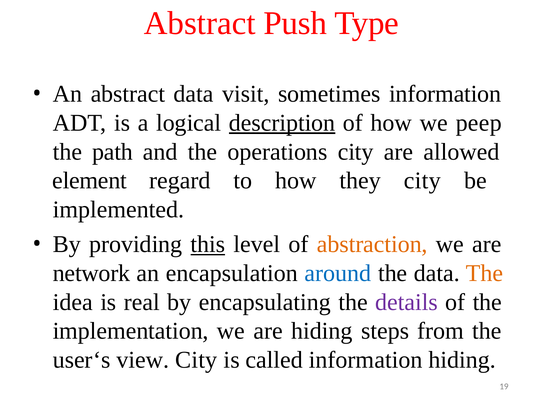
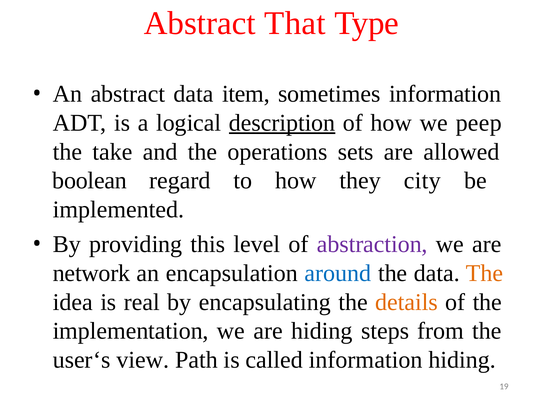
Push: Push -> That
visit: visit -> item
path: path -> take
operations city: city -> sets
element: element -> boolean
this underline: present -> none
abstraction colour: orange -> purple
details colour: purple -> orange
view City: City -> Path
